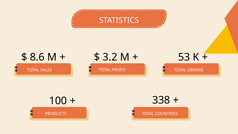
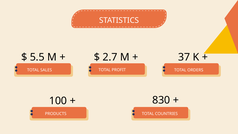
8.6: 8.6 -> 5.5
53: 53 -> 37
3.2: 3.2 -> 2.7
338: 338 -> 830
